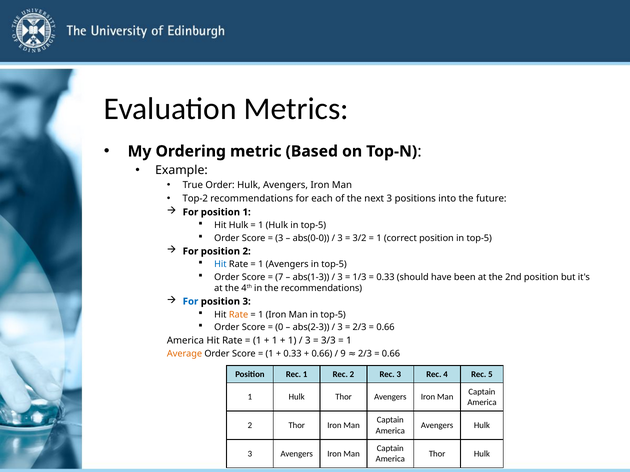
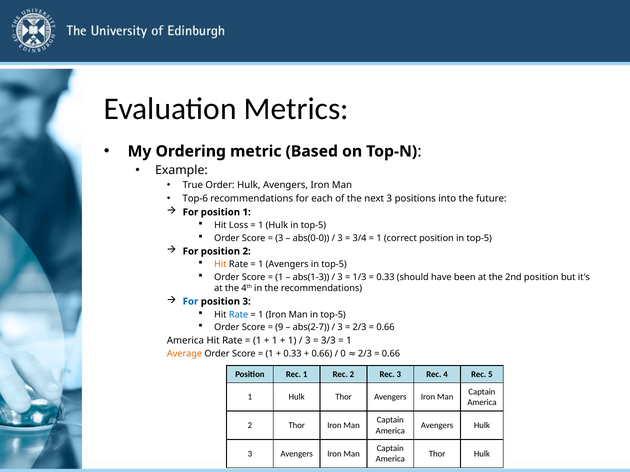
Top-2: Top-2 -> Top-6
Hit Hulk: Hulk -> Loss
3/2: 3/2 -> 3/4
Hit at (220, 265) colour: blue -> orange
7 at (279, 277): 7 -> 1
Rate at (239, 315) colour: orange -> blue
0: 0 -> 9
abs(2-3: abs(2-3 -> abs(2-7
9: 9 -> 0
